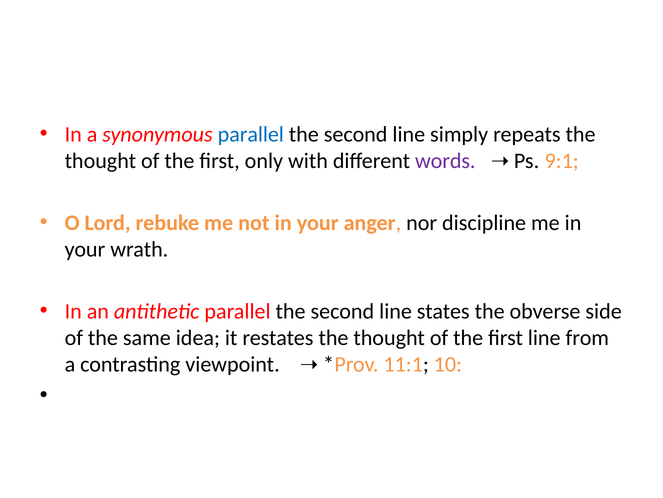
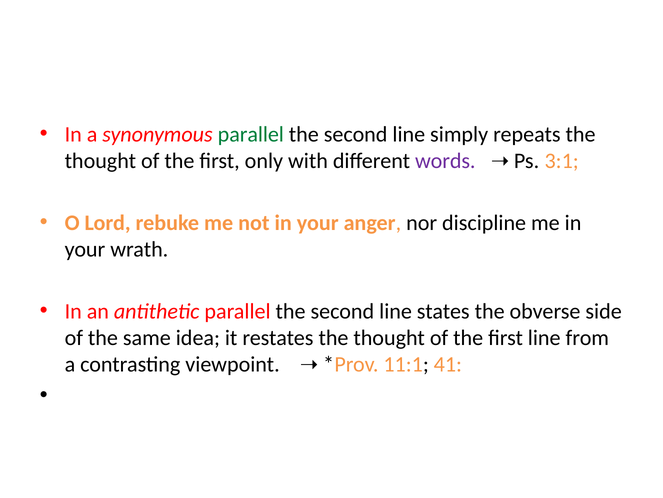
parallel at (251, 134) colour: blue -> green
9:1: 9:1 -> 3:1
10: 10 -> 41
